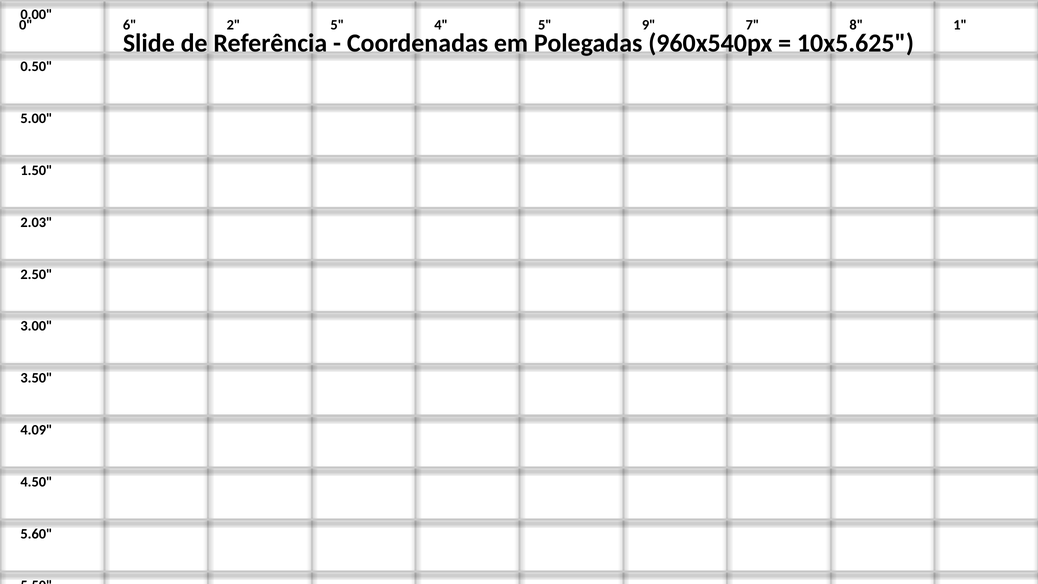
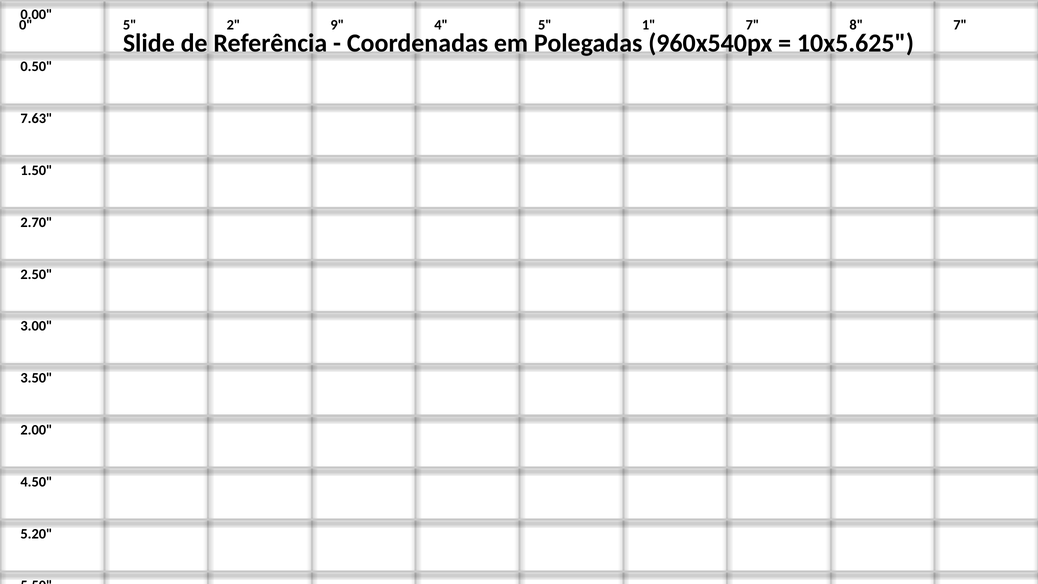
0 6: 6 -> 5
2 5: 5 -> 9
9: 9 -> 1
8 1: 1 -> 7
5.00: 5.00 -> 7.63
2.03: 2.03 -> 2.70
4.09: 4.09 -> 2.00
5.60: 5.60 -> 5.20
